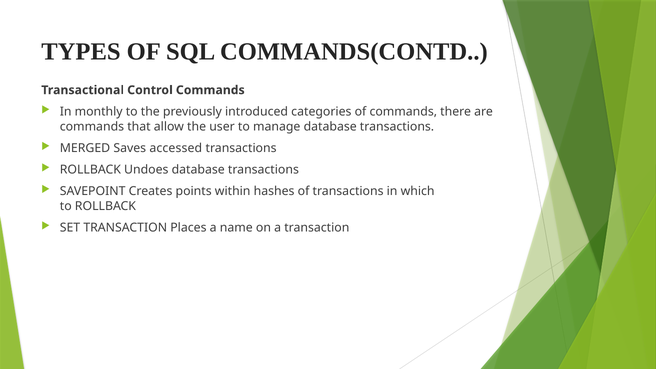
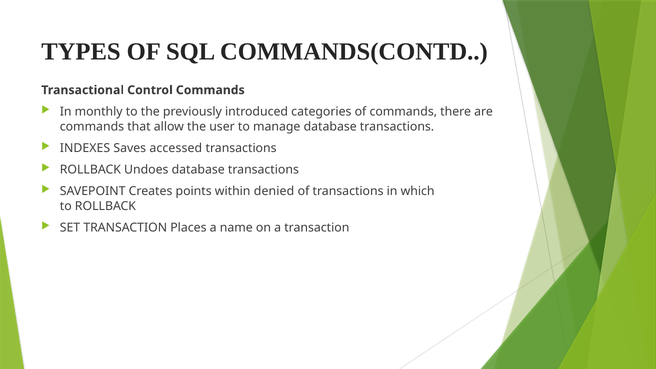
MERGED: MERGED -> INDEXES
hashes: hashes -> denied
